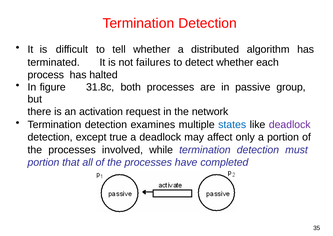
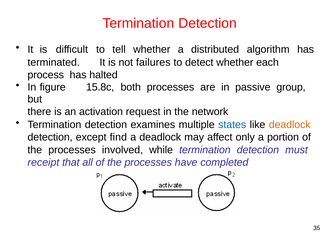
31.8c: 31.8c -> 15.8c
deadlock at (290, 124) colour: purple -> orange
true: true -> find
portion at (43, 162): portion -> receipt
